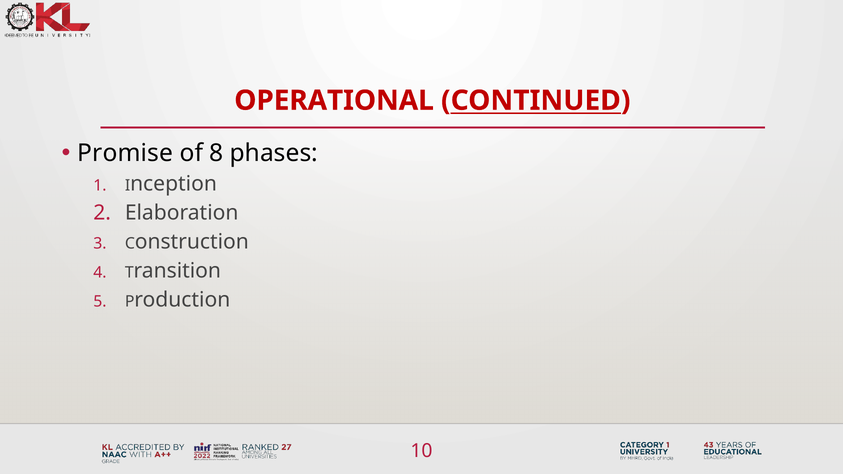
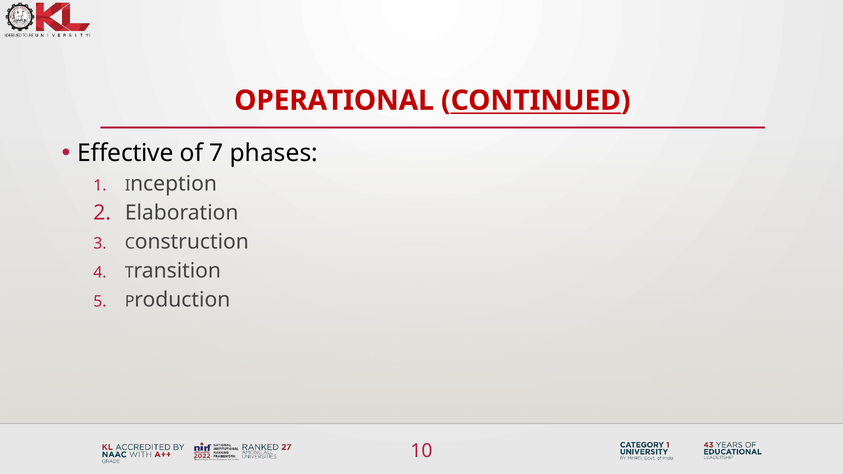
Promise: Promise -> Effective
8: 8 -> 7
